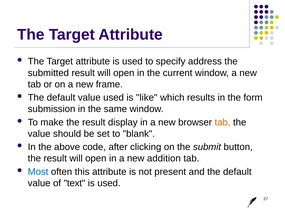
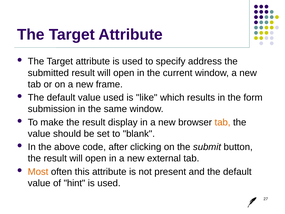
addition: addition -> external
Most colour: blue -> orange
text: text -> hint
